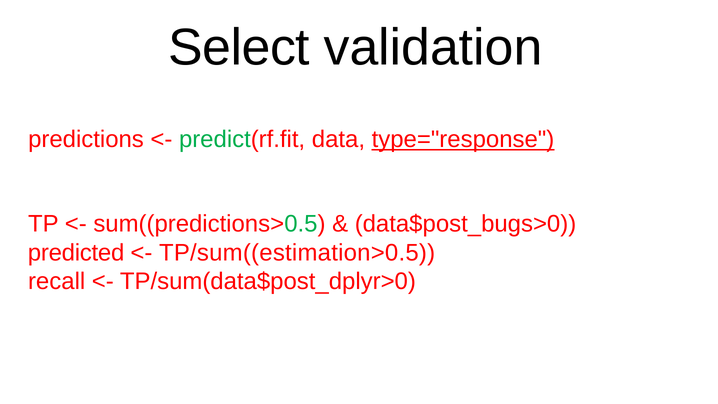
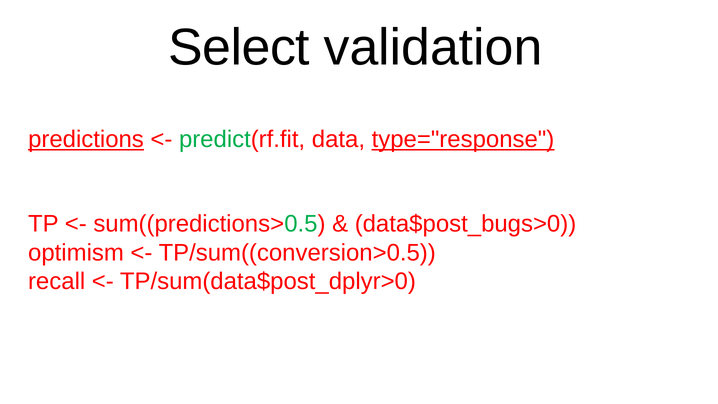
predictions underline: none -> present
predicted: predicted -> optimism
TP/sum((estimation>0.5: TP/sum((estimation>0.5 -> TP/sum((conversion>0.5
